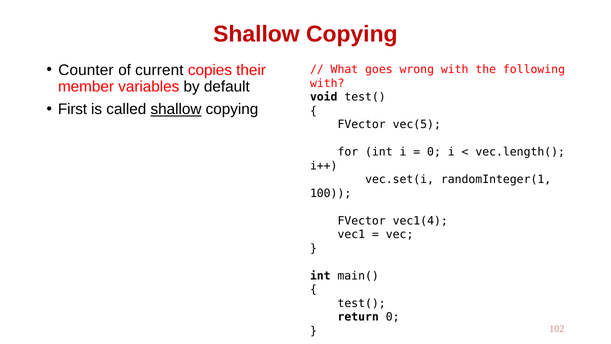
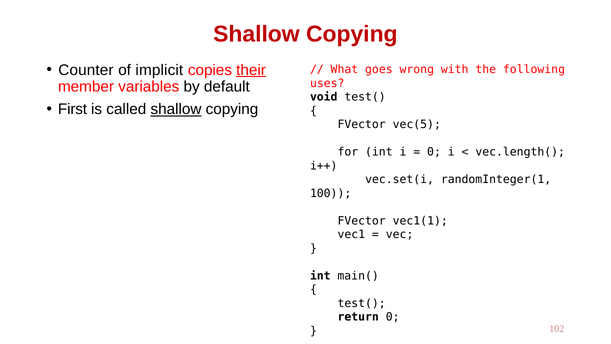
current: current -> implicit
their underline: none -> present
with at (327, 83): with -> uses
vec1(4: vec1(4 -> vec1(1
